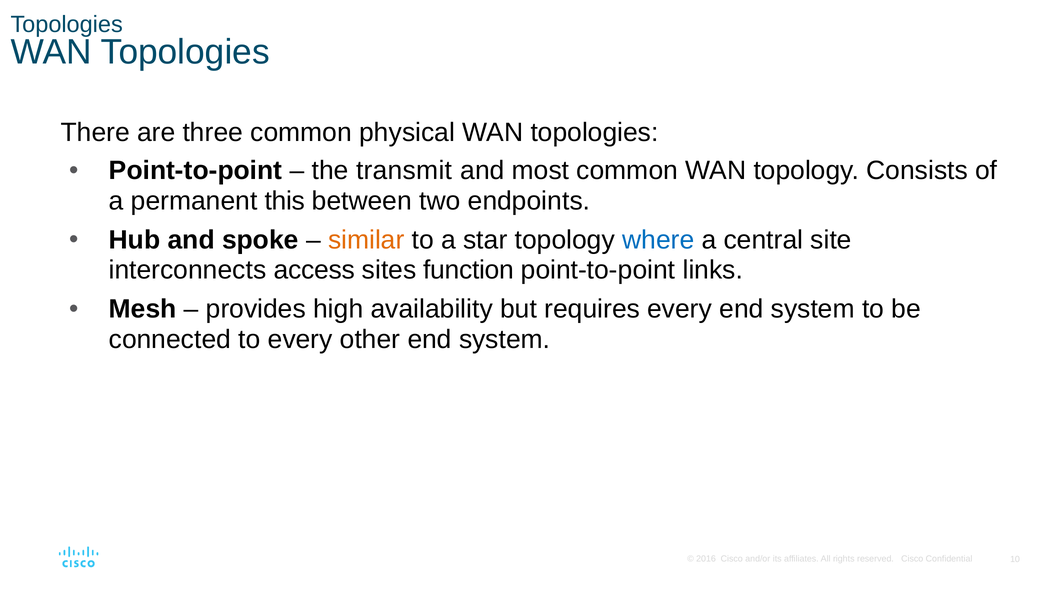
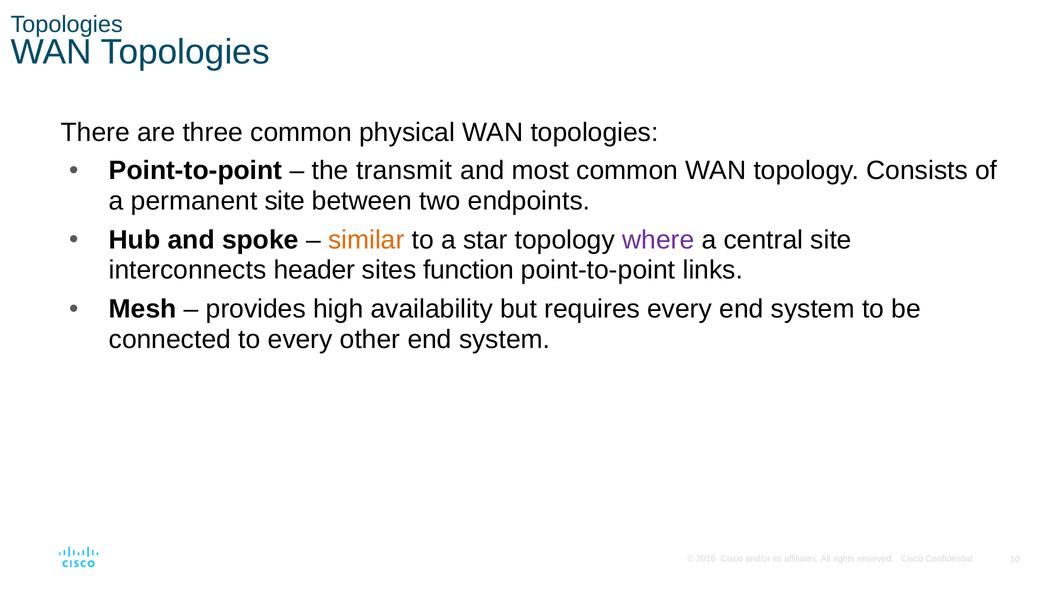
permanent this: this -> site
where colour: blue -> purple
access: access -> header
